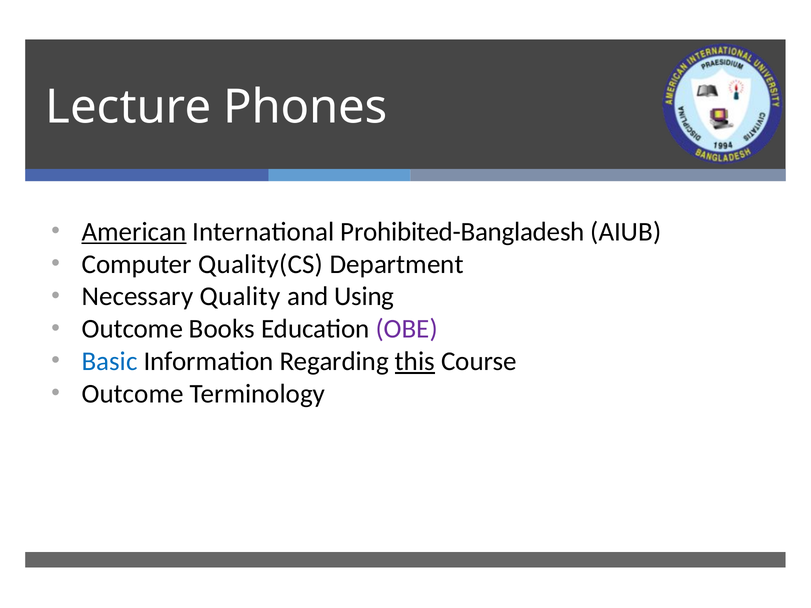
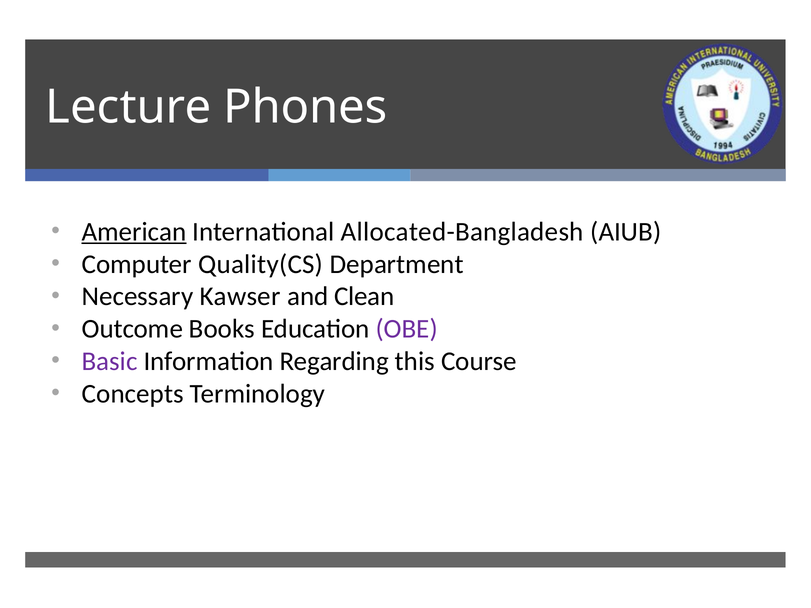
Prohibited-Bangladesh: Prohibited-Bangladesh -> Allocated-Bangladesh
Quality: Quality -> Kawser
Using: Using -> Clean
Basic colour: blue -> purple
this underline: present -> none
Outcome at (133, 394): Outcome -> Concepts
